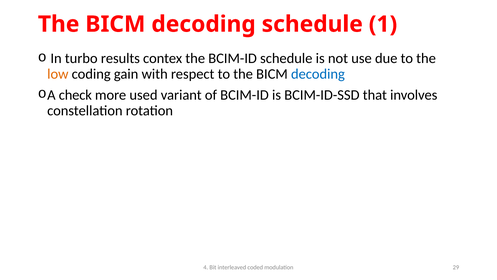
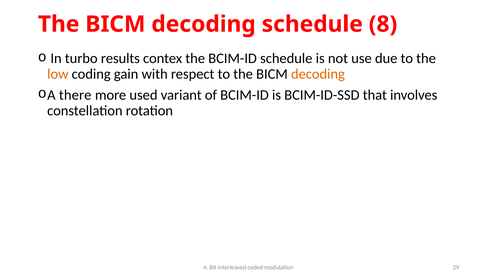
1: 1 -> 8
decoding at (318, 74) colour: blue -> orange
check: check -> there
